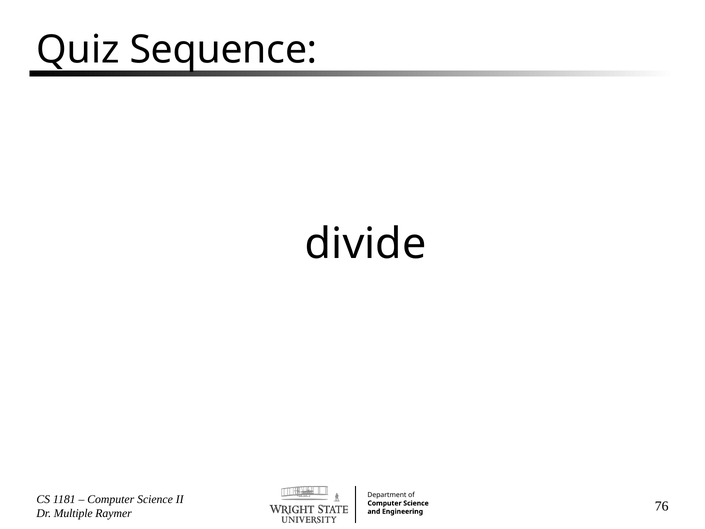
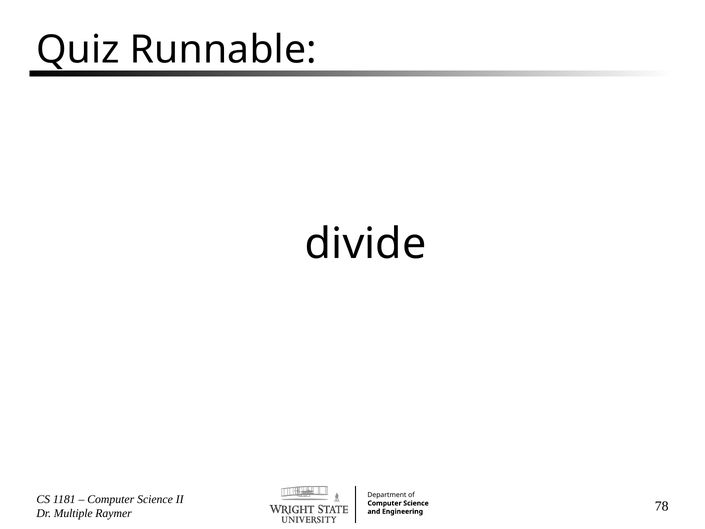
Sequence: Sequence -> Runnable
76: 76 -> 78
